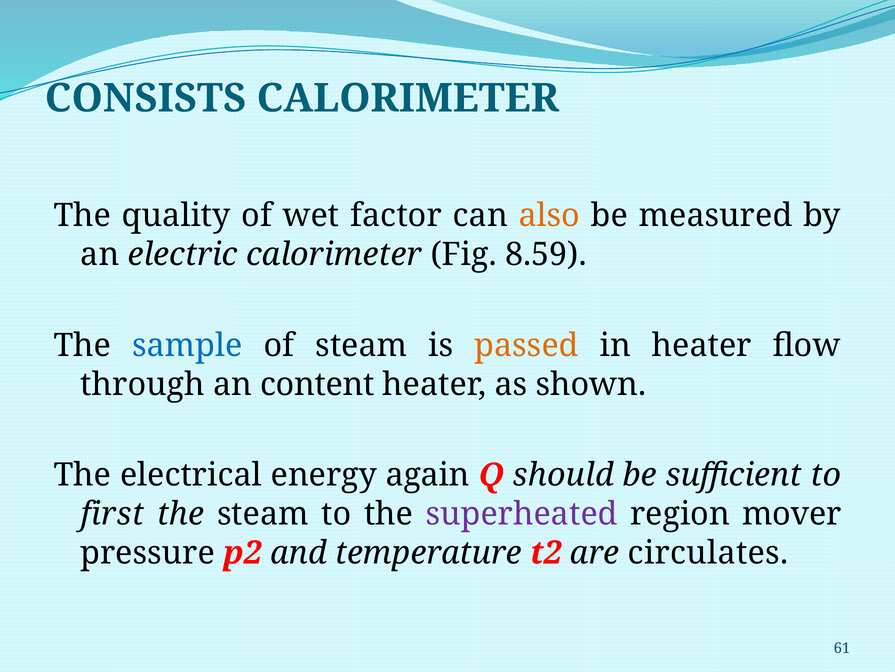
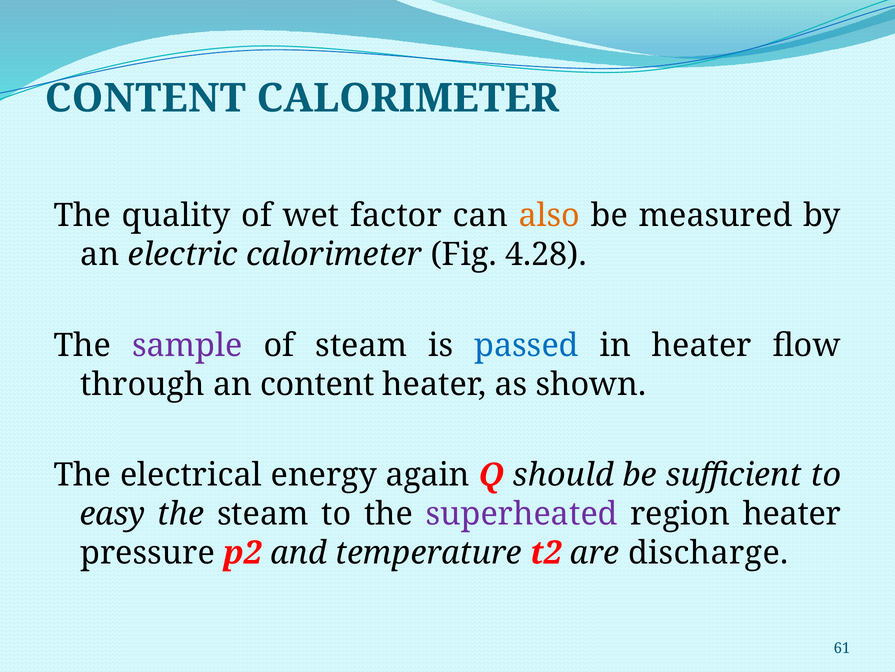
CONSISTS at (145, 98): CONSISTS -> CONTENT
8.59: 8.59 -> 4.28
sample colour: blue -> purple
passed colour: orange -> blue
first: first -> easy
region mover: mover -> heater
circulates: circulates -> discharge
